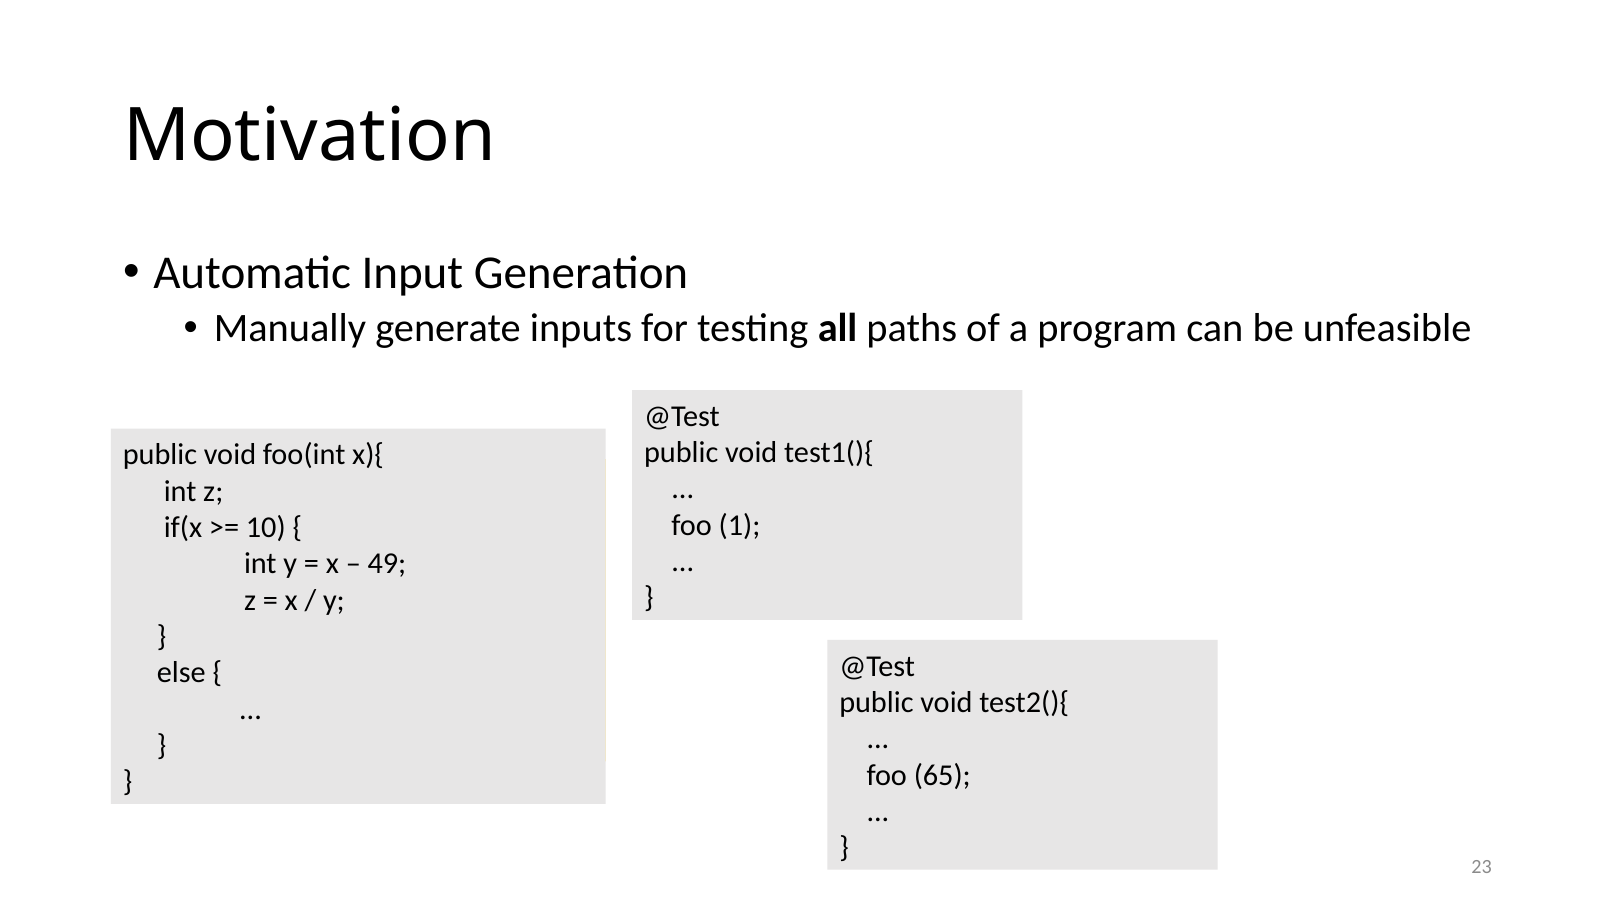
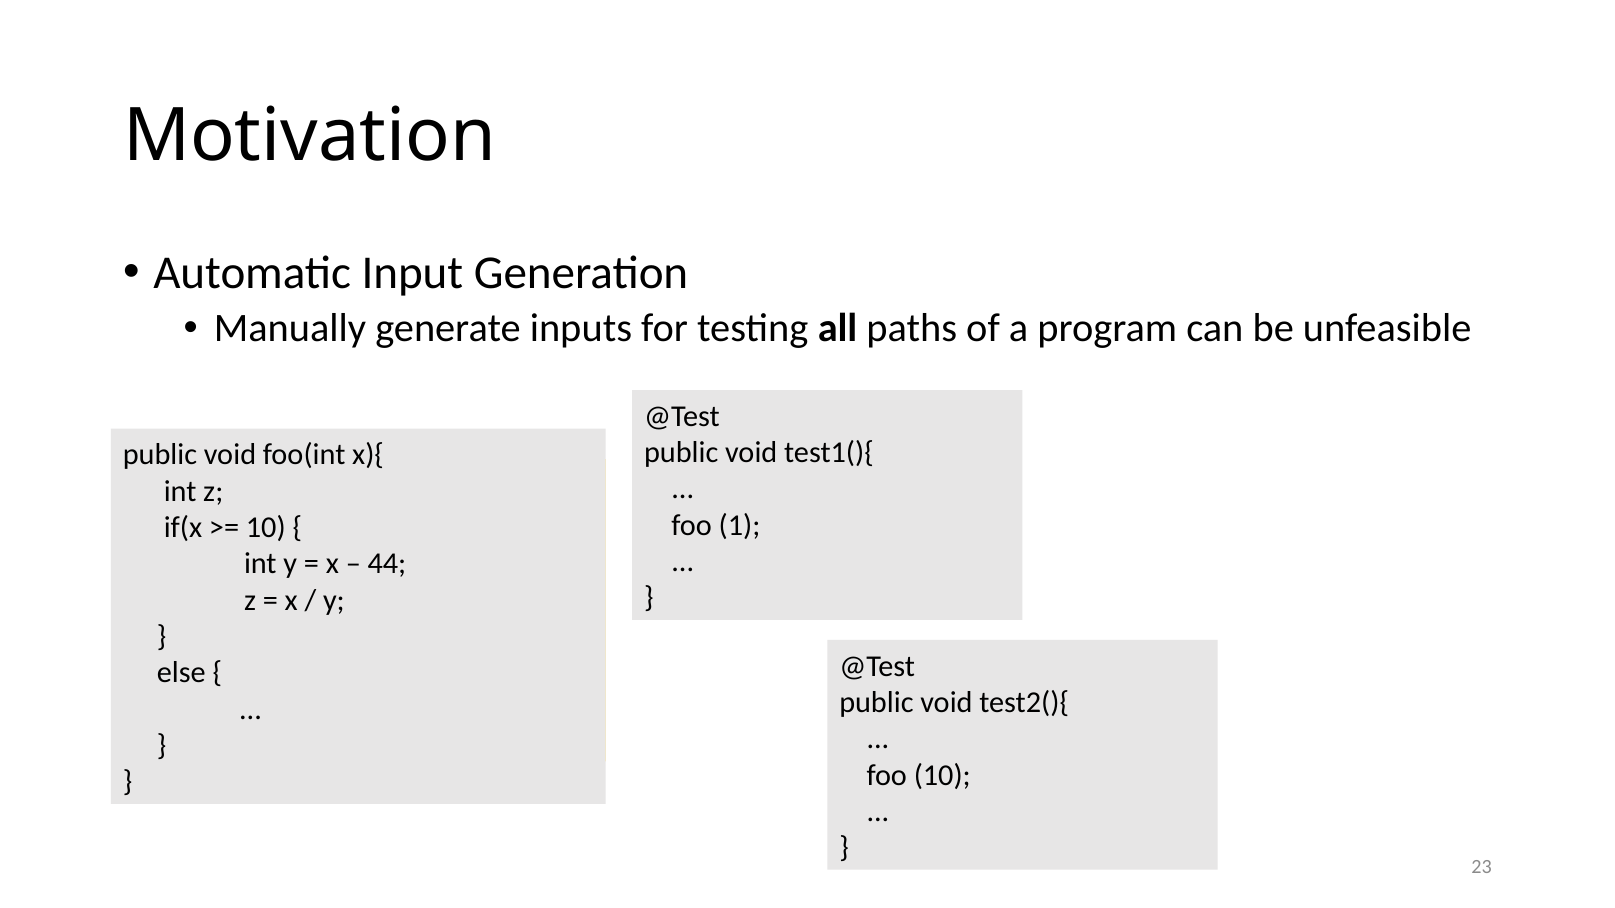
49: 49 -> 44
foo 65: 65 -> 10
